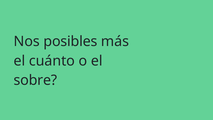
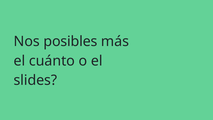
sobre: sobre -> slides
